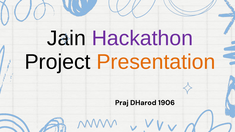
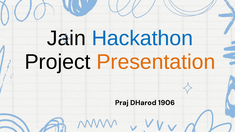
Hackathon colour: purple -> blue
